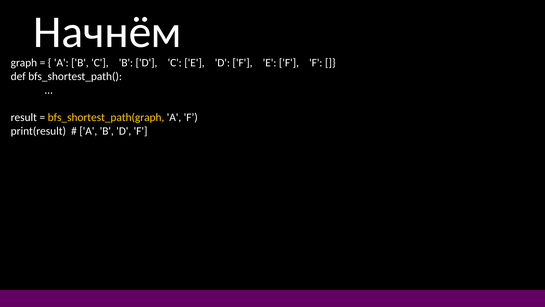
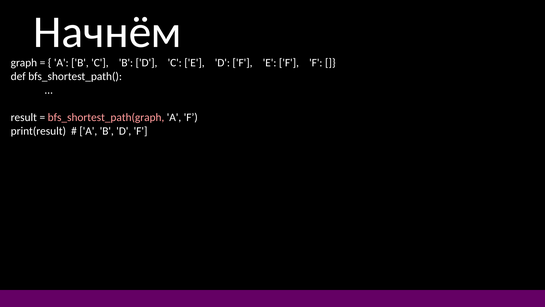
bfs_shortest_path(graph colour: yellow -> pink
